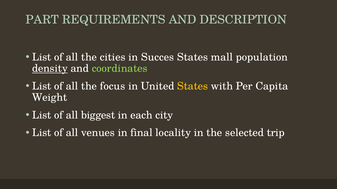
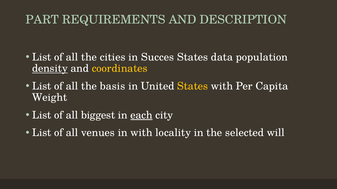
mall: mall -> data
coordinates colour: light green -> yellow
focus: focus -> basis
each underline: none -> present
in final: final -> with
trip: trip -> will
